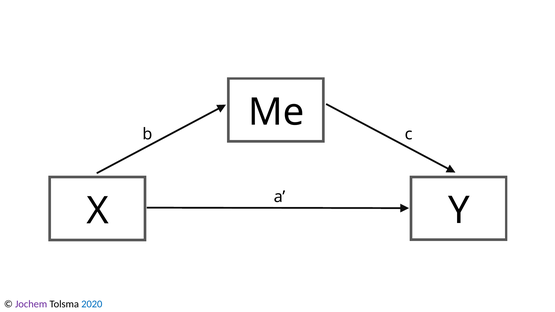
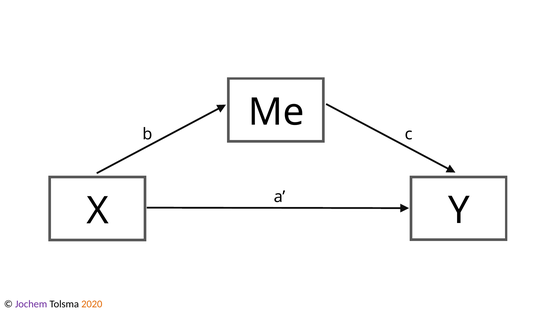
2020 colour: blue -> orange
